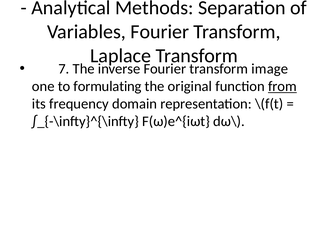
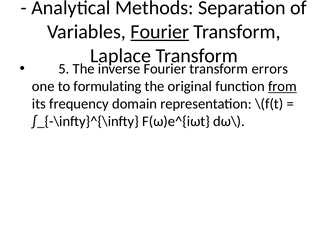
Fourier at (160, 32) underline: none -> present
7: 7 -> 5
image: image -> errors
